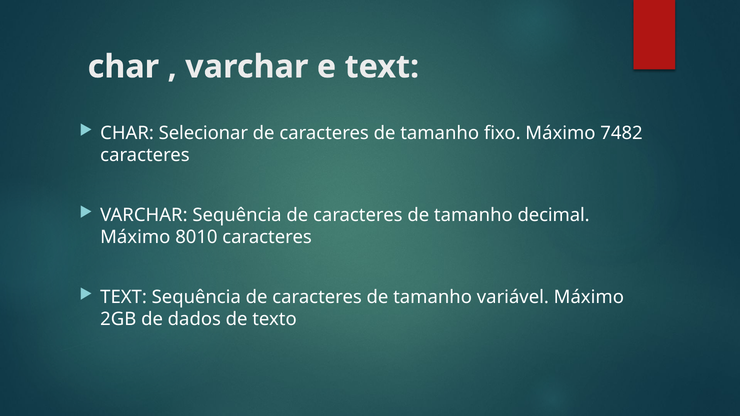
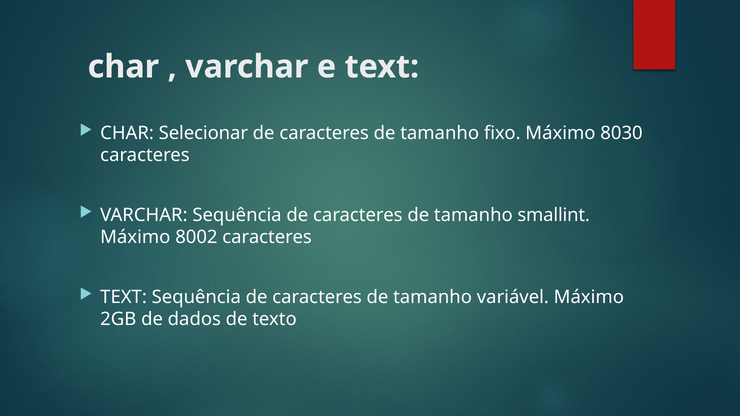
7482: 7482 -> 8030
decimal: decimal -> smallint
8010: 8010 -> 8002
